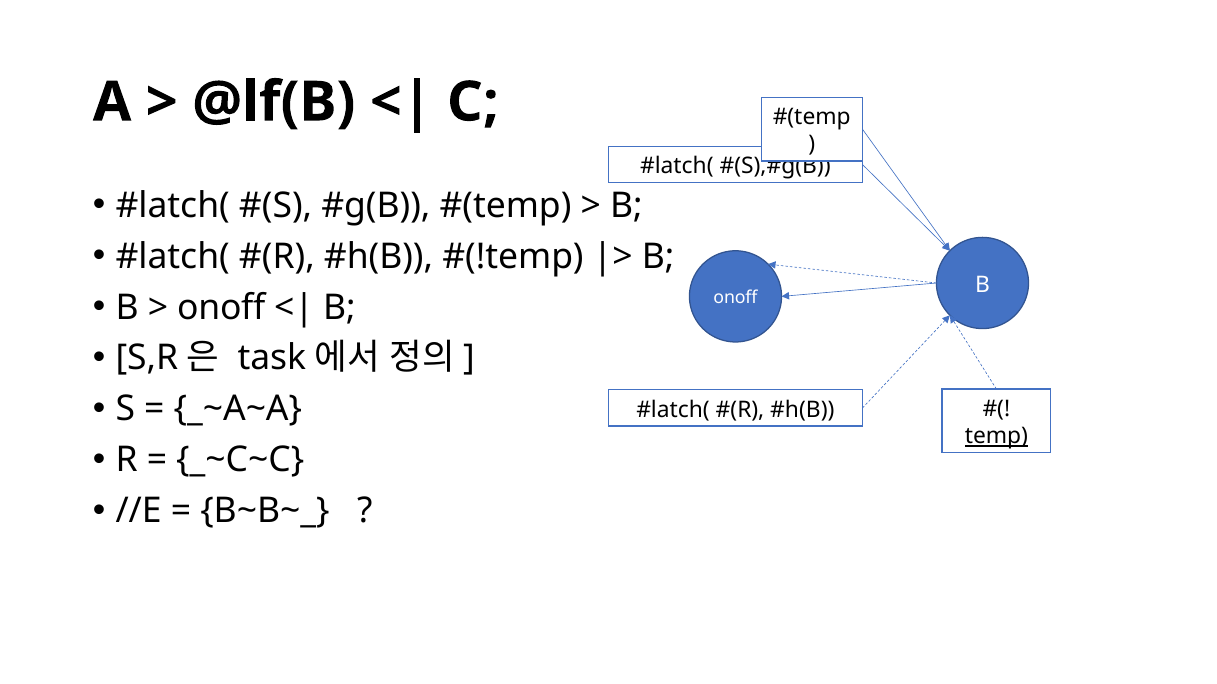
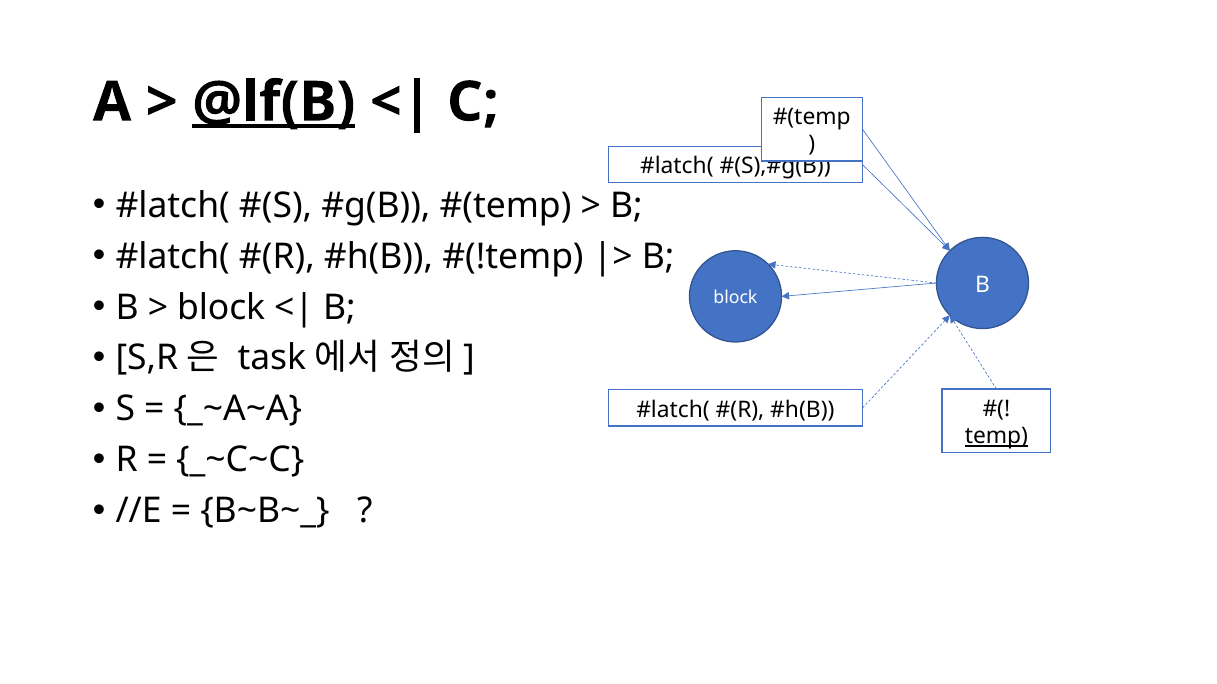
@lf(B underline: none -> present
onoff at (221, 308): onoff -> block
onoff at (736, 298): onoff -> block
